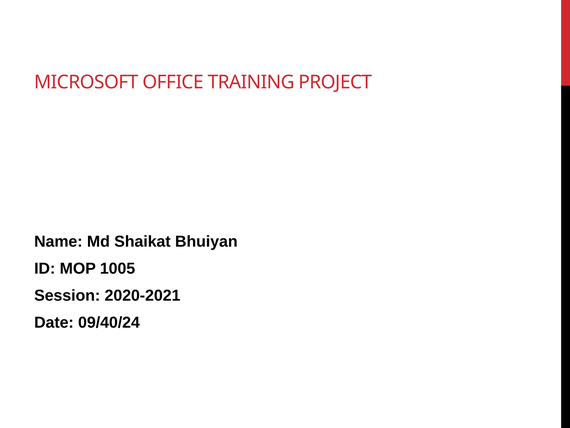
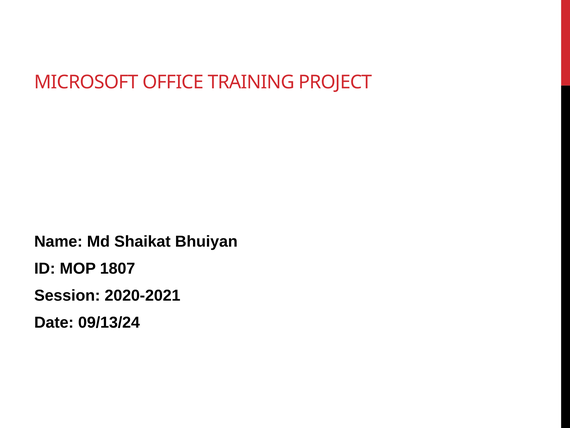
1005: 1005 -> 1807
09/40/24: 09/40/24 -> 09/13/24
